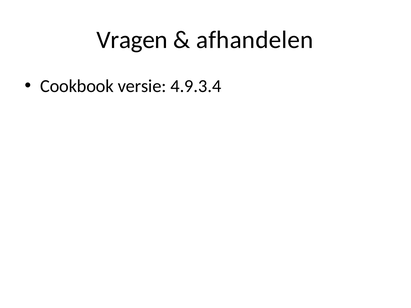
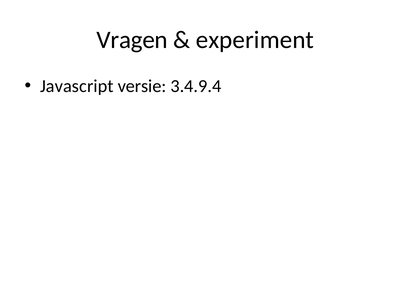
afhandelen: afhandelen -> experiment
Cookbook: Cookbook -> Javascript
4.9.3.4: 4.9.3.4 -> 3.4.9.4
